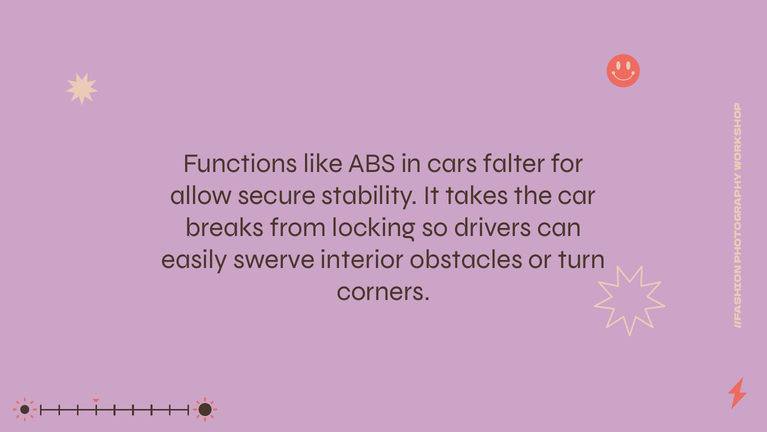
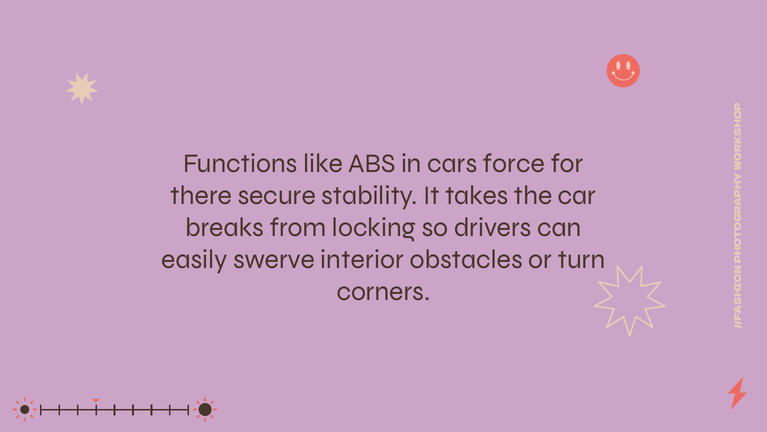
falter: falter -> force
allow: allow -> there
